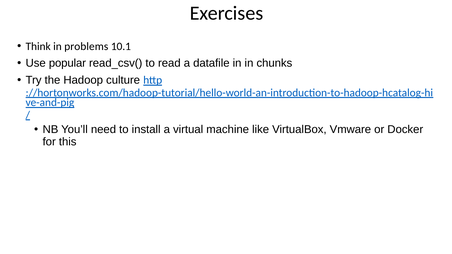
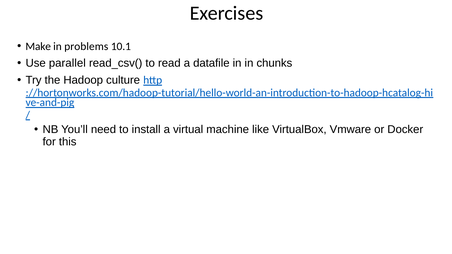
Think: Think -> Make
popular: popular -> parallel
